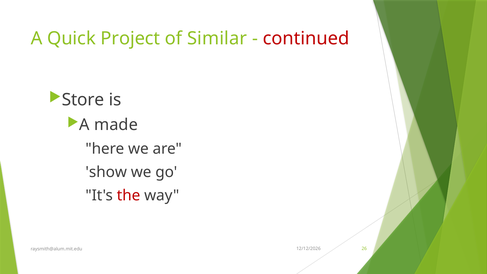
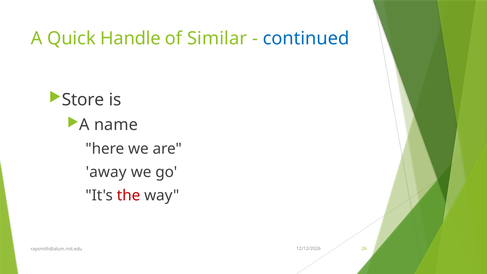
Project: Project -> Handle
continued colour: red -> blue
made: made -> name
show: show -> away
